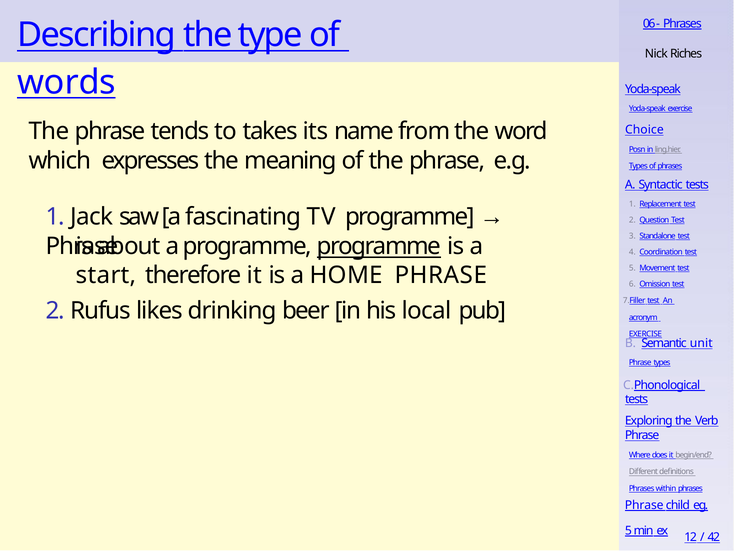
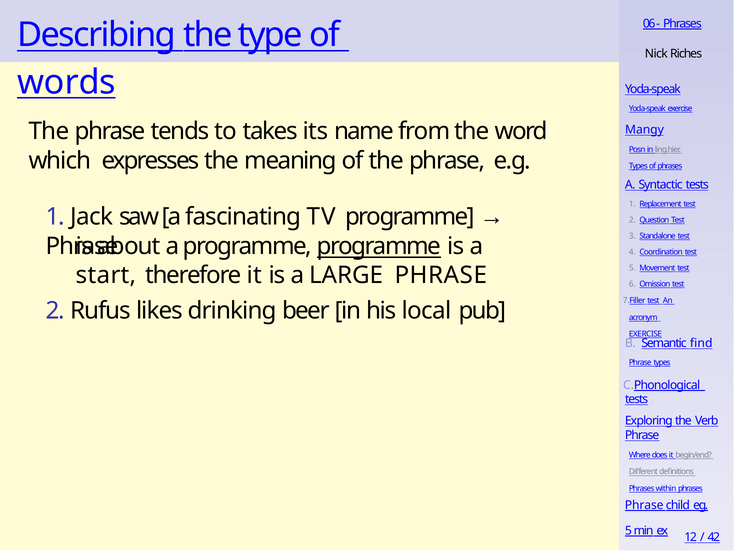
Choice: Choice -> Mangy
HOME: HOME -> LARGE
unit: unit -> find
